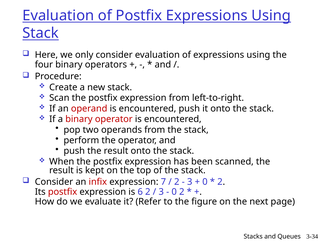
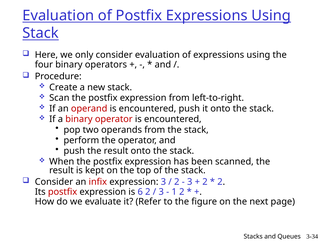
expression 7: 7 -> 3
0 at (205, 182): 0 -> 2
0 at (174, 192): 0 -> 1
